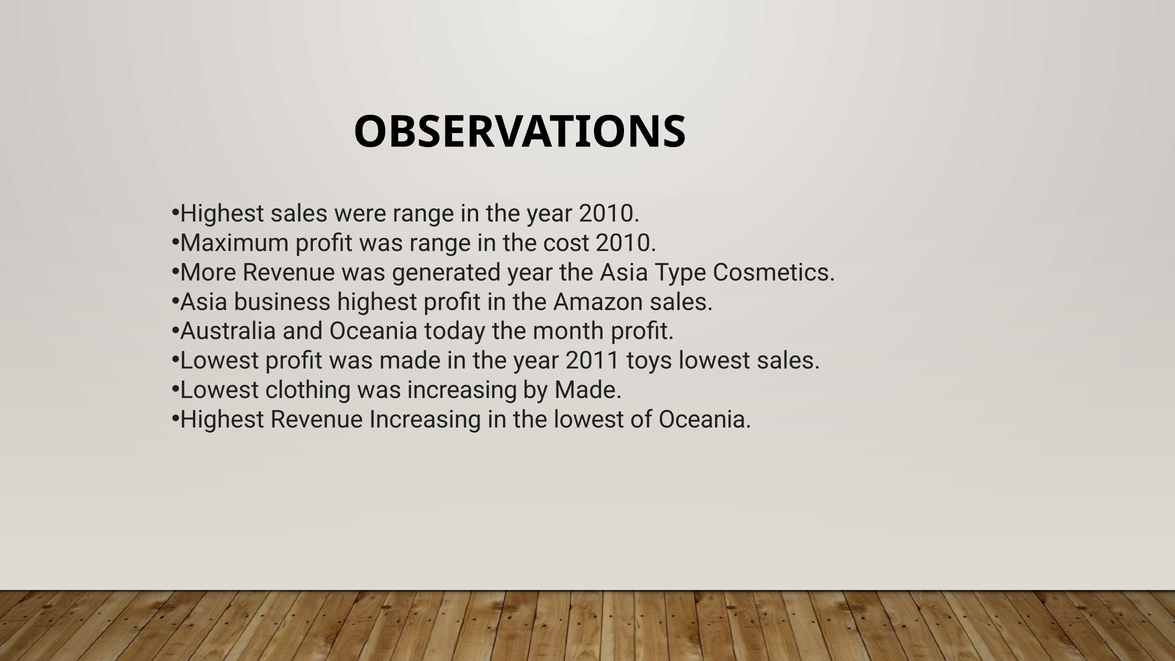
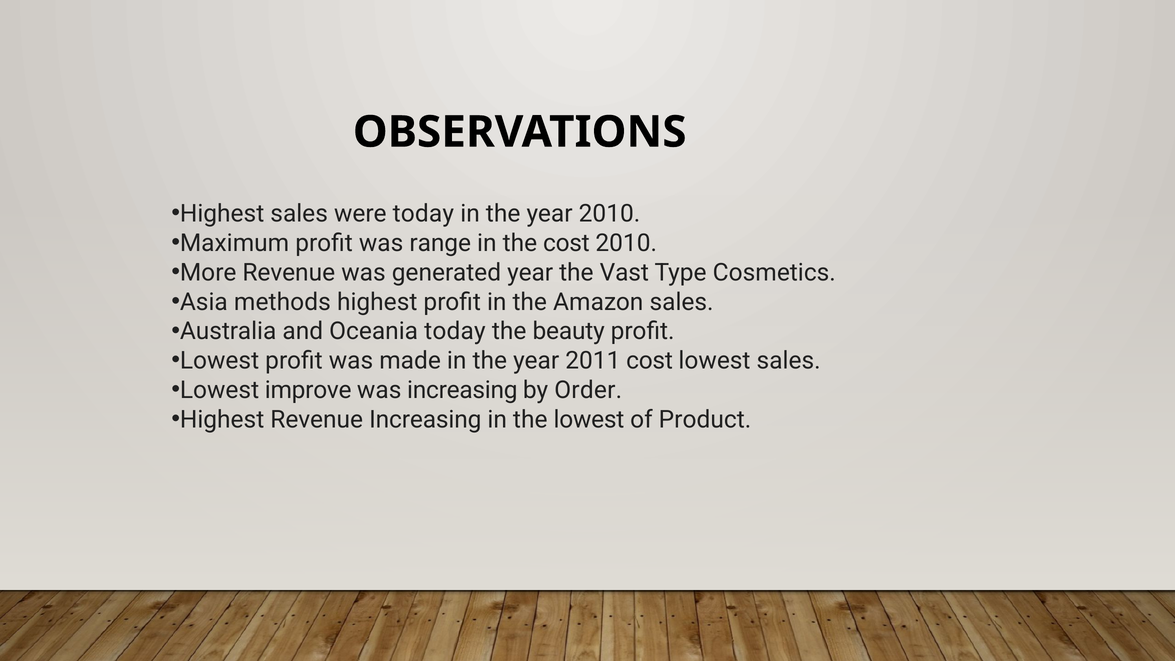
were range: range -> today
the Asia: Asia -> Vast
business: business -> methods
month: month -> beauty
2011 toys: toys -> cost
clothing: clothing -> improve
by Made: Made -> Order
of Oceania: Oceania -> Product
